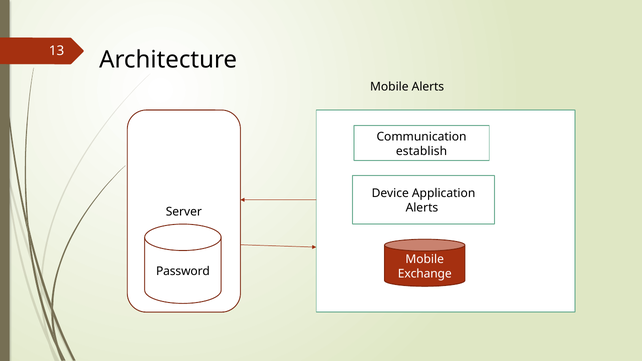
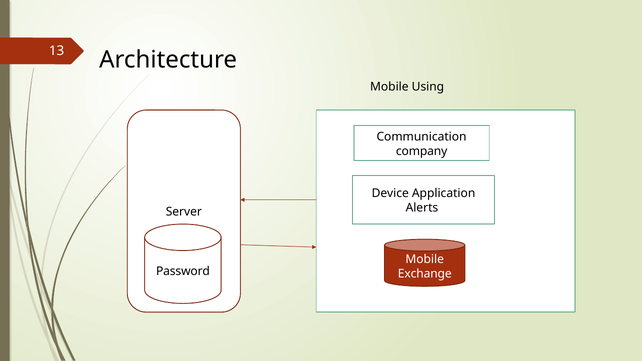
Mobile Alerts: Alerts -> Using
establish: establish -> company
